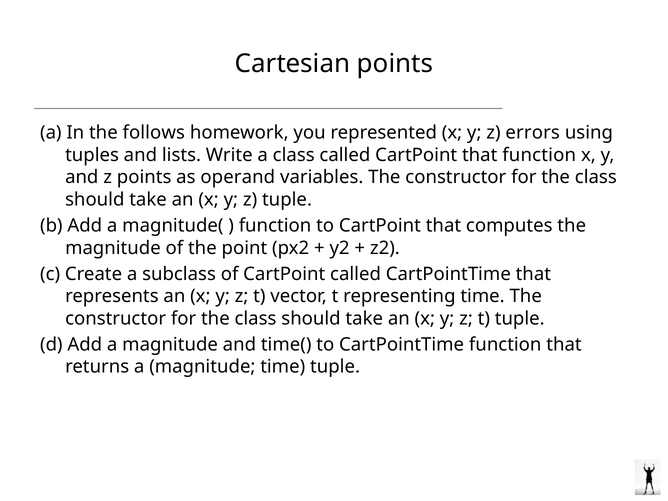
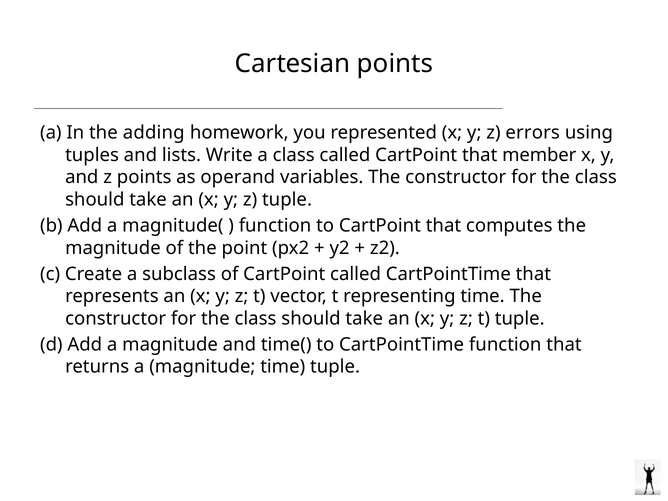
follows: follows -> adding
that function: function -> member
